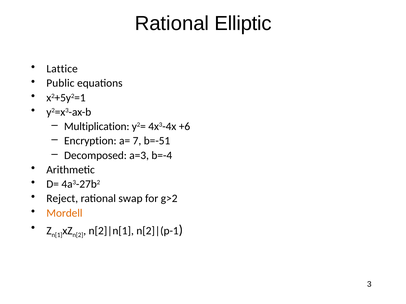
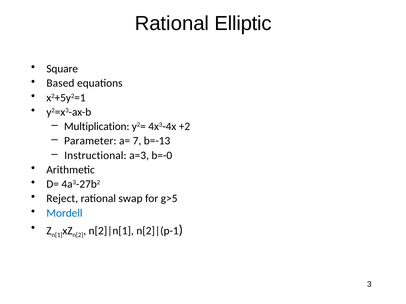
Lattice: Lattice -> Square
Public: Public -> Based
+6: +6 -> +2
Encryption: Encryption -> Parameter
b=-51: b=-51 -> b=-13
Decomposed: Decomposed -> Instructional
b=-4: b=-4 -> b=-0
g>2: g>2 -> g>5
Mordell colour: orange -> blue
